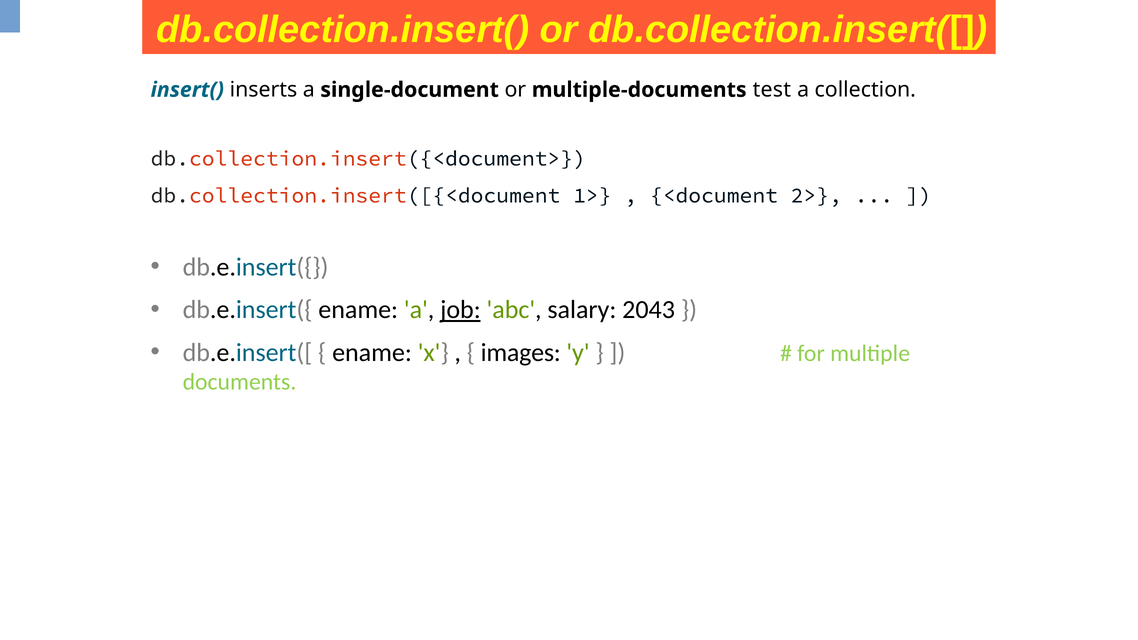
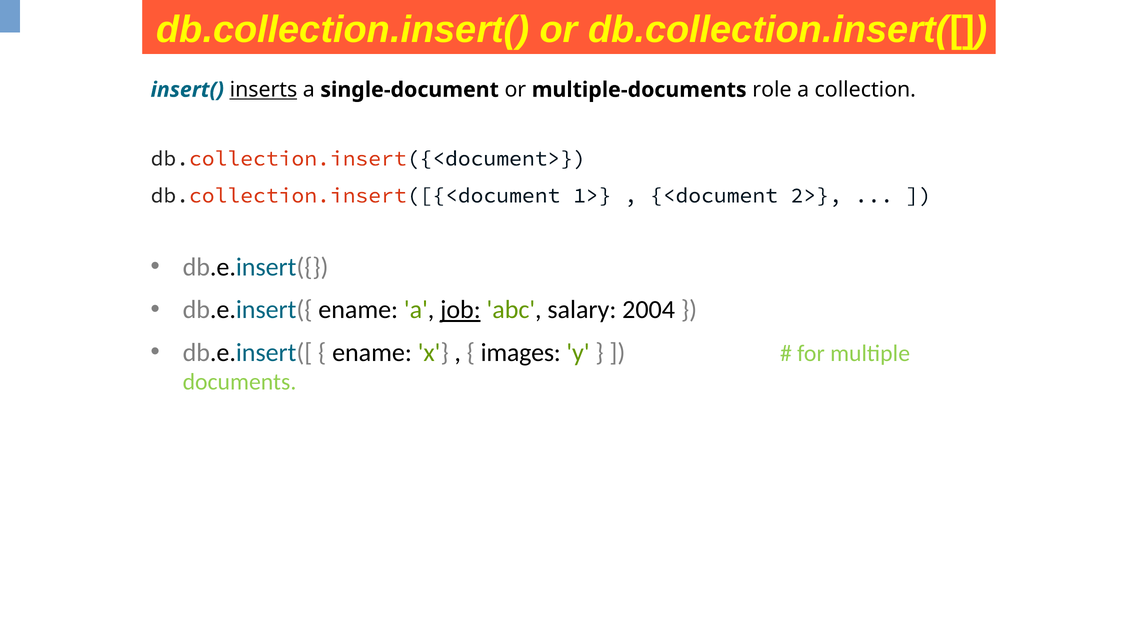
inserts underline: none -> present
test: test -> role
2043: 2043 -> 2004
